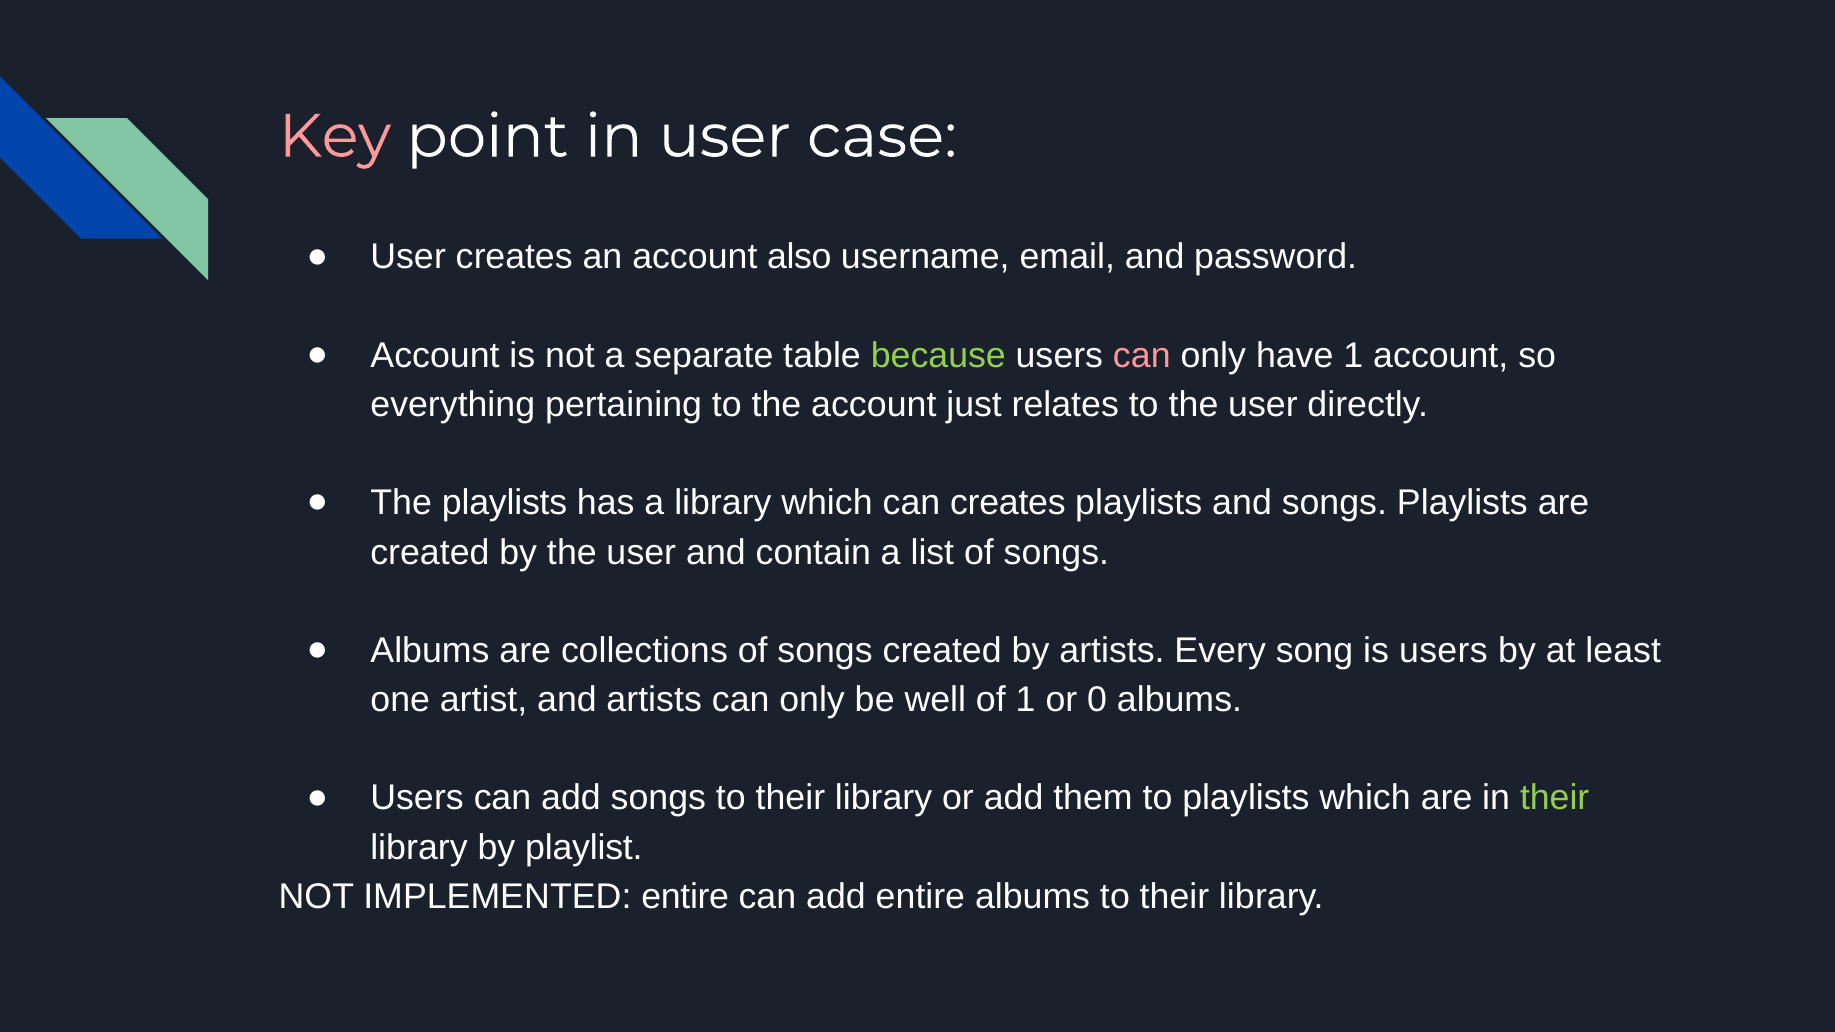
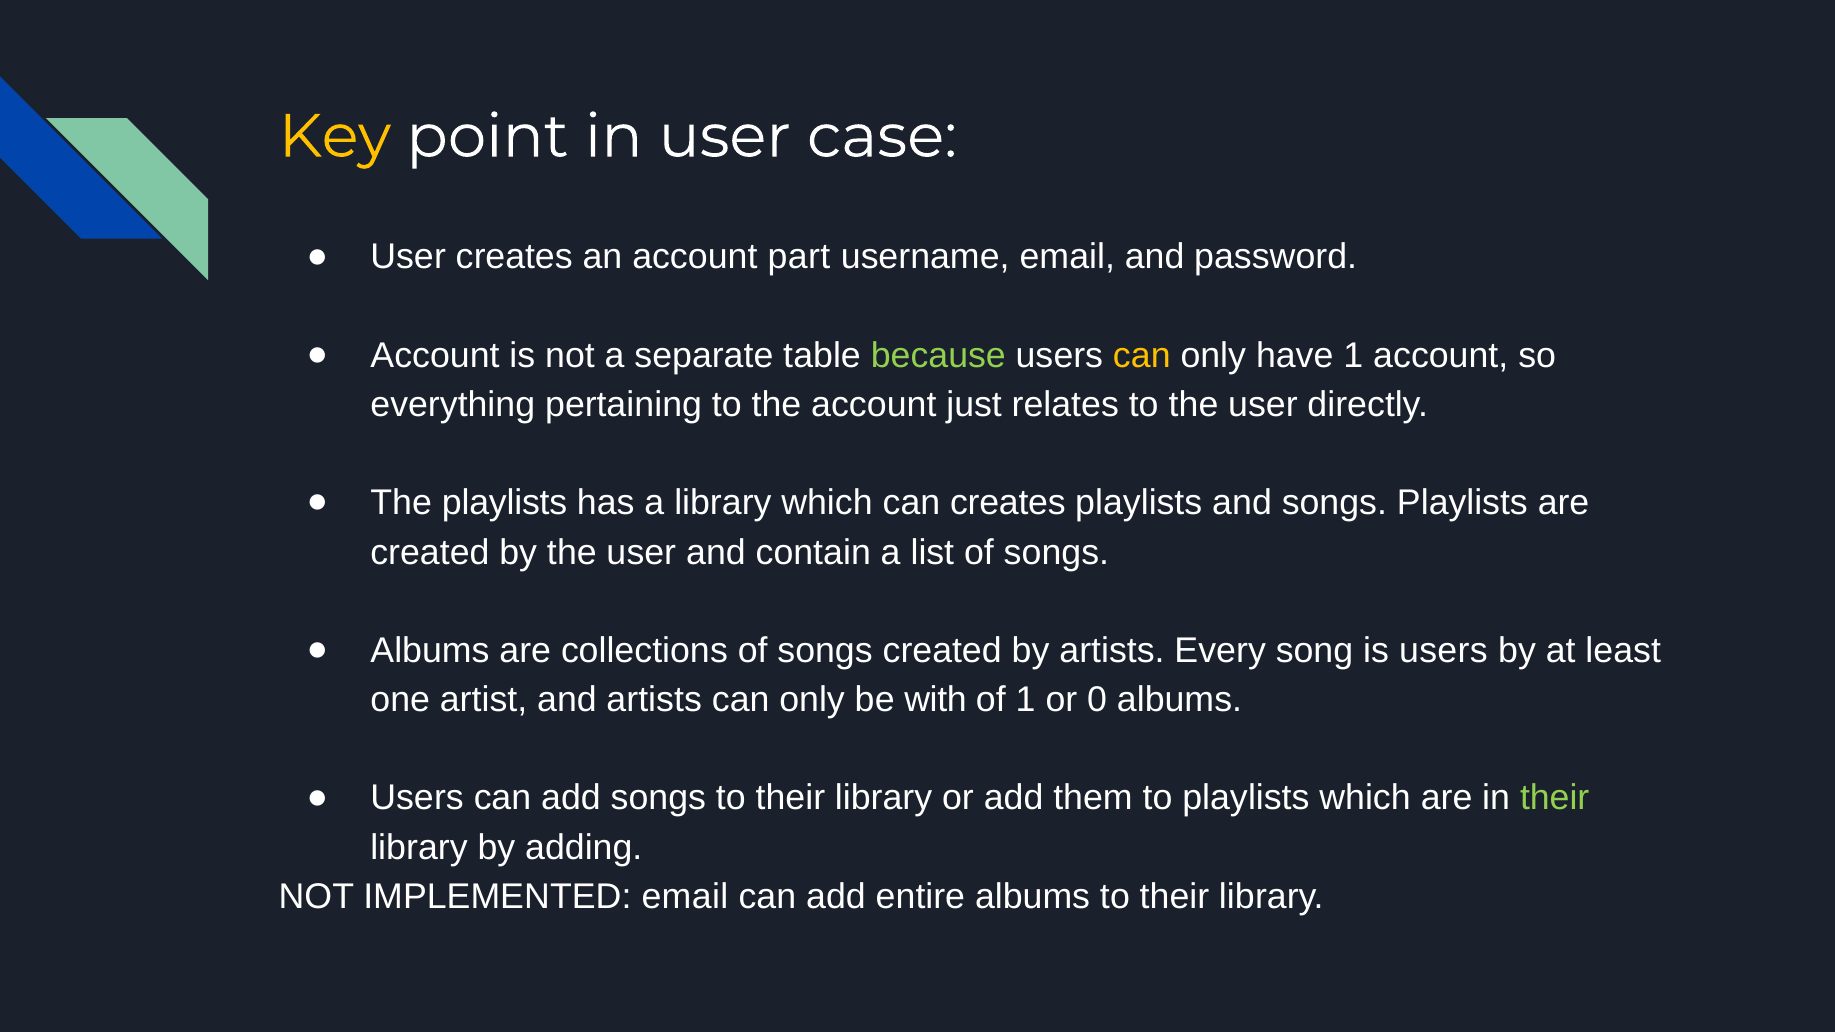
Key colour: pink -> yellow
also: also -> part
can at (1142, 356) colour: pink -> yellow
well: well -> with
playlist: playlist -> adding
IMPLEMENTED entire: entire -> email
